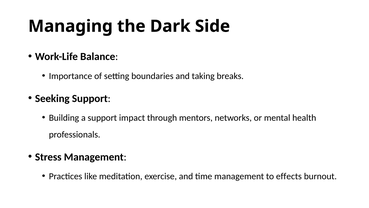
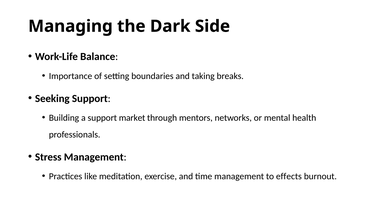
impact: impact -> market
